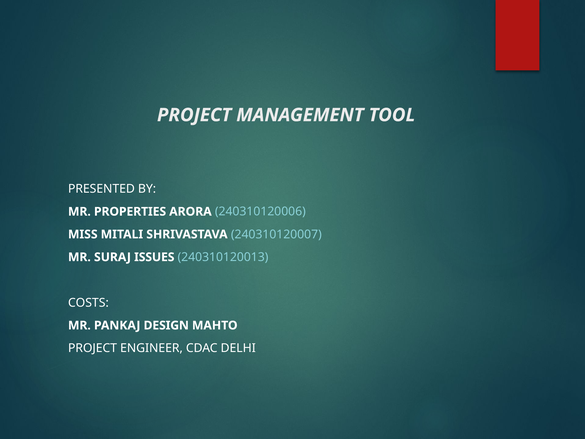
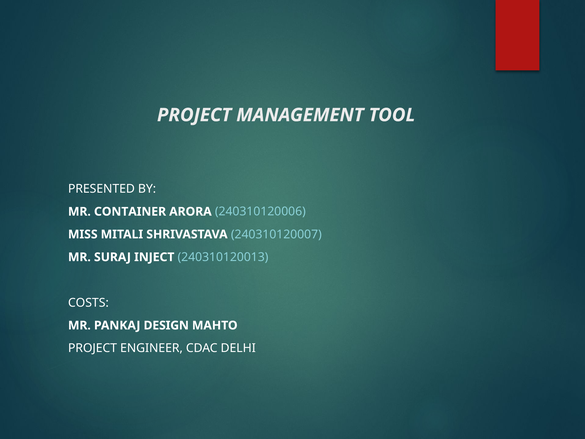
PROPERTIES: PROPERTIES -> CONTAINER
ISSUES: ISSUES -> INJECT
